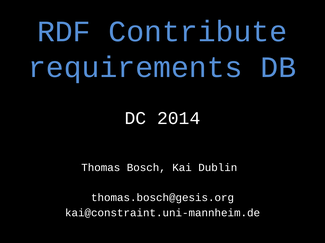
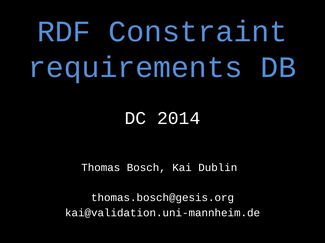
Contribute: Contribute -> Constraint
kai@constraint.uni-mannheim.de: kai@constraint.uni-mannheim.de -> kai@validation.uni-mannheim.de
